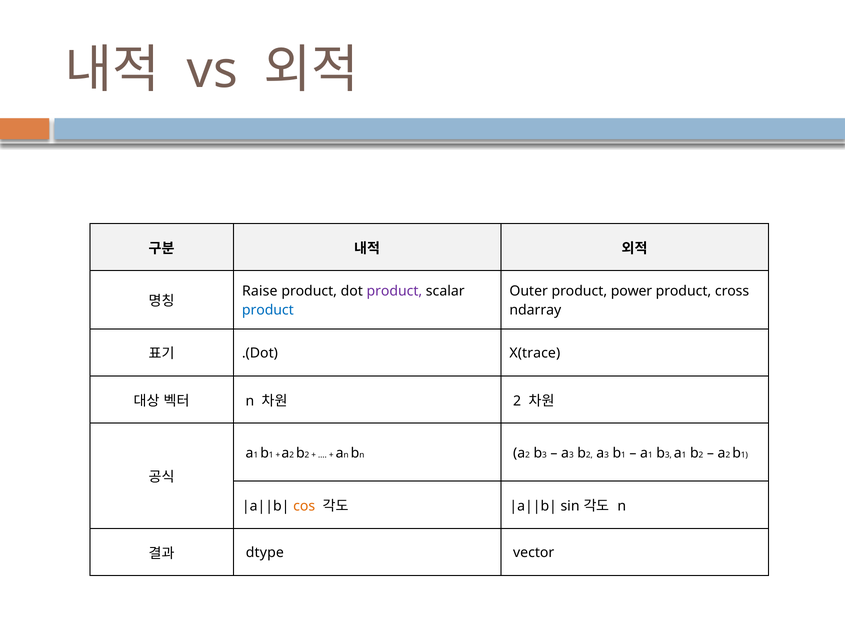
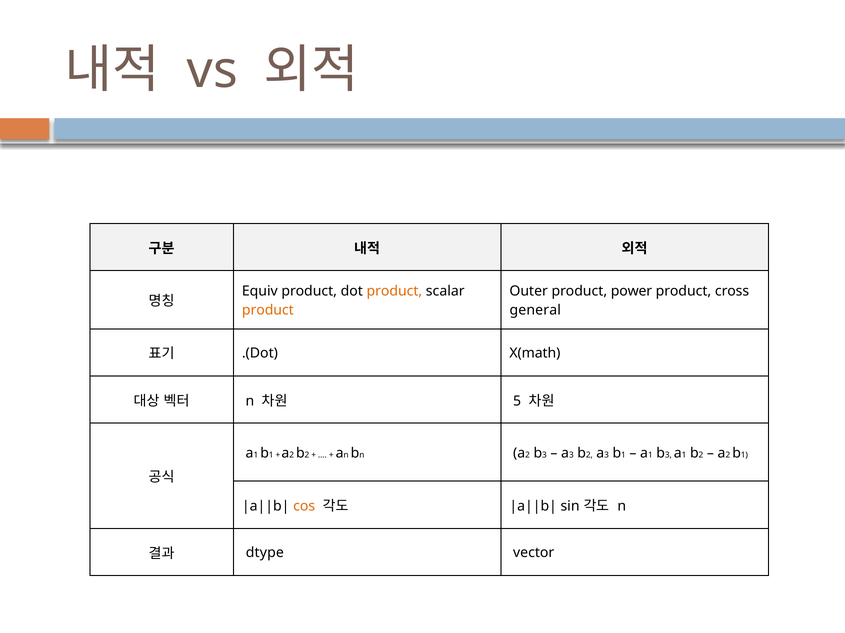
Raise: Raise -> Equiv
product at (394, 291) colour: purple -> orange
product at (268, 310) colour: blue -> orange
ndarray: ndarray -> general
X(trace: X(trace -> X(math
2 at (517, 401): 2 -> 5
